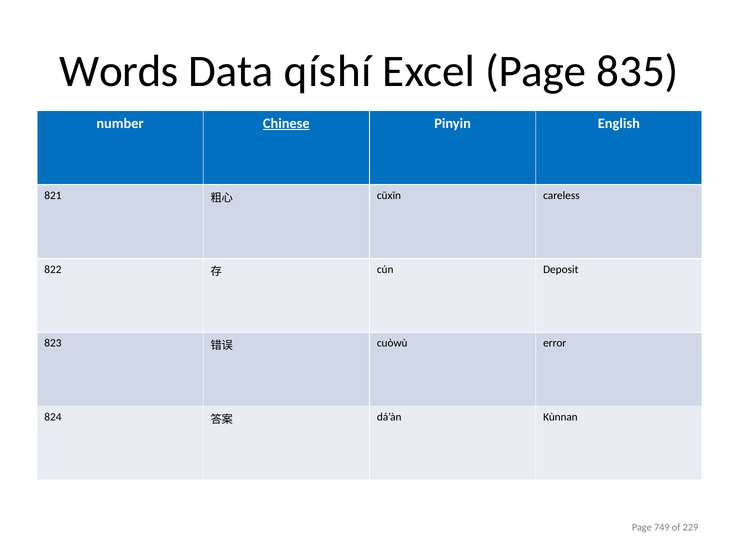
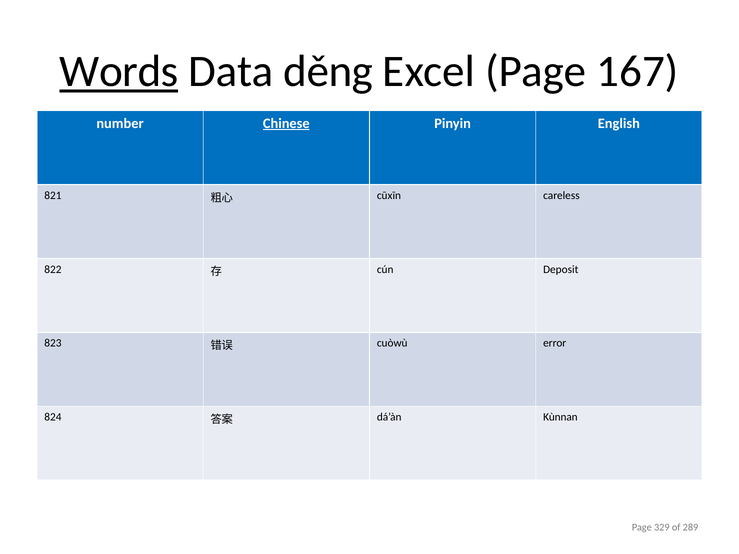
Words underline: none -> present
qíshí: qíshí -> děng
835: 835 -> 167
749: 749 -> 329
229: 229 -> 289
